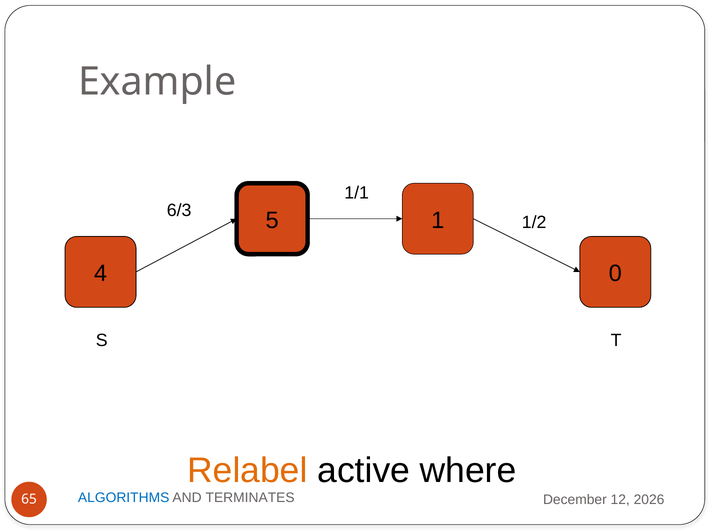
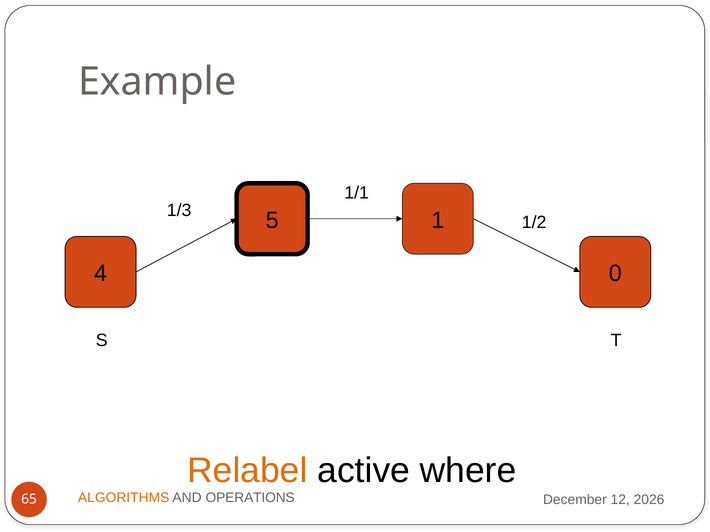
6/3: 6/3 -> 1/3
ALGORITHMS colour: blue -> orange
TERMINATES: TERMINATES -> OPERATIONS
